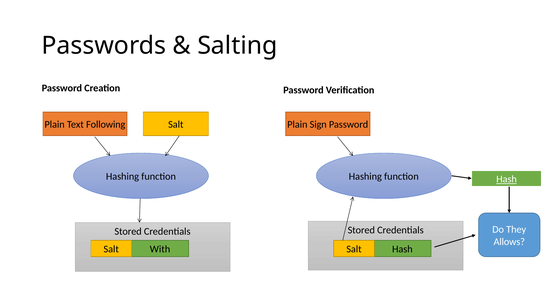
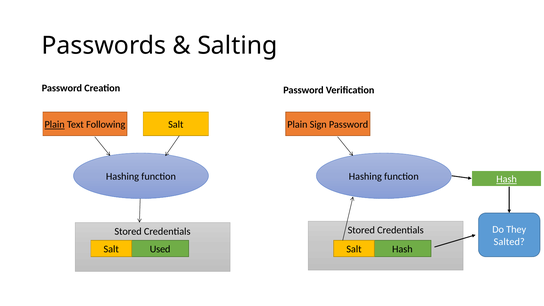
Plain at (55, 125) underline: none -> present
Allows: Allows -> Salted
With: With -> Used
